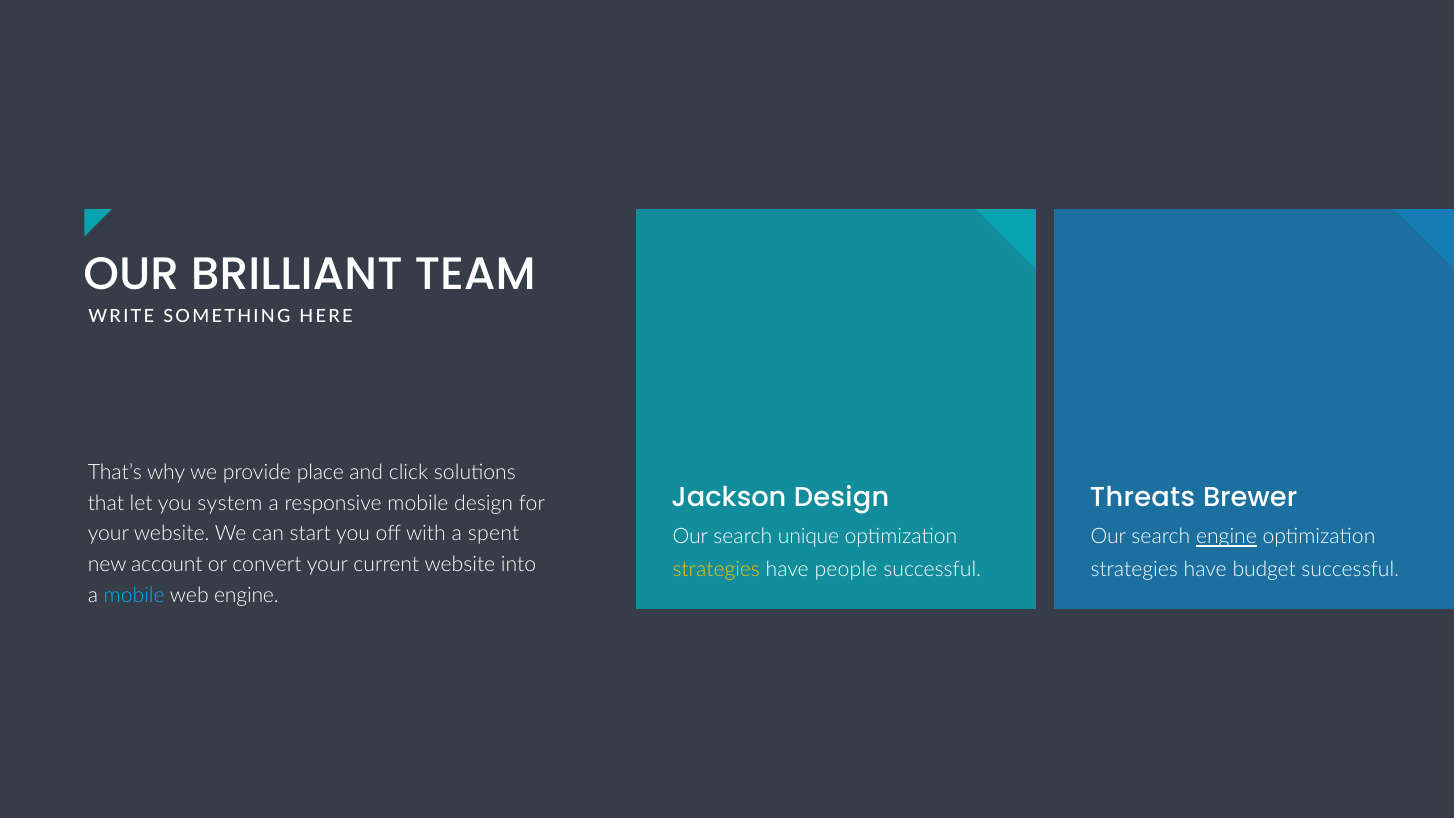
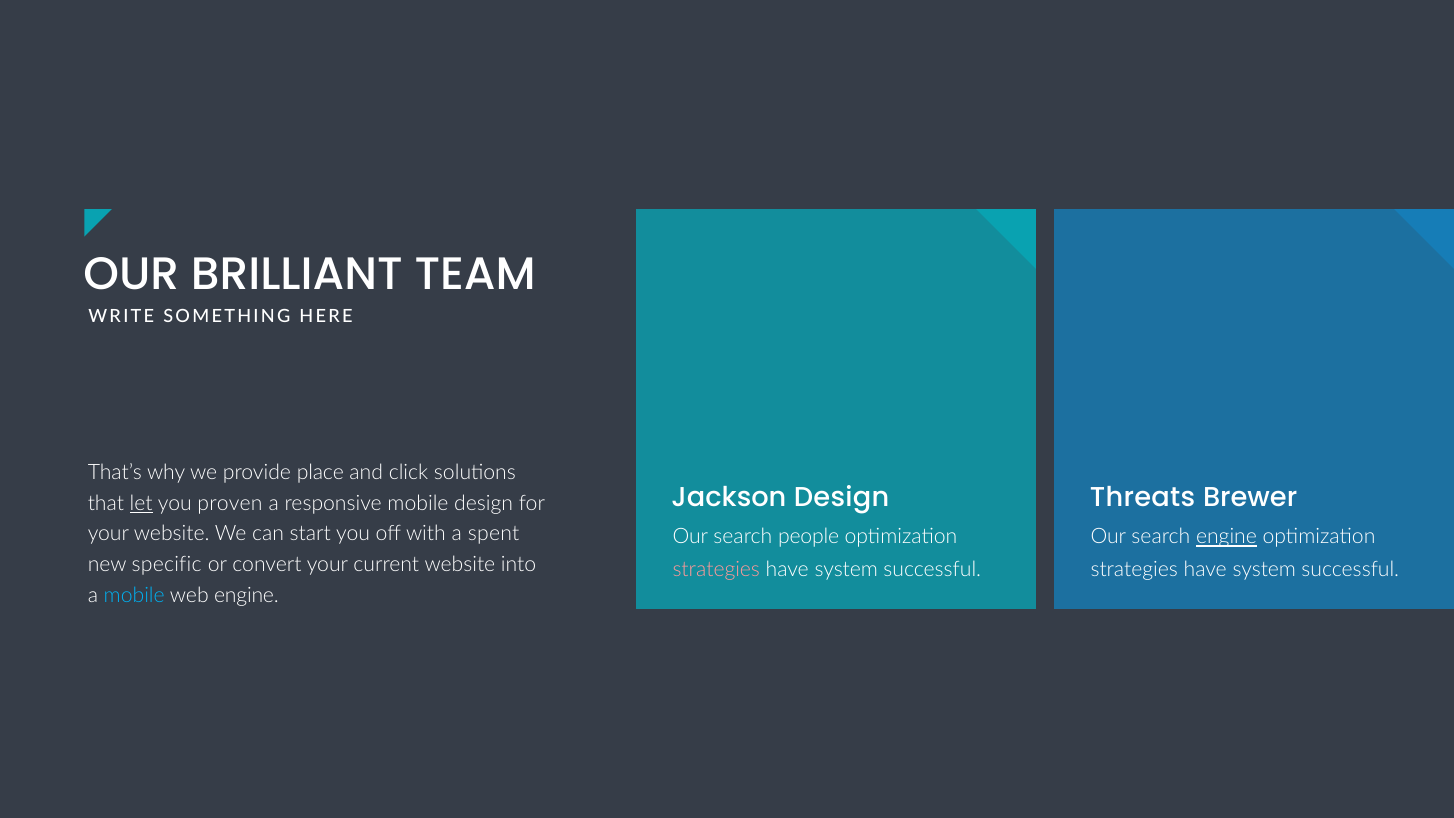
let underline: none -> present
system: system -> proven
unique: unique -> people
account: account -> specific
strategies at (716, 569) colour: yellow -> pink
people at (846, 569): people -> system
budget at (1264, 569): budget -> system
